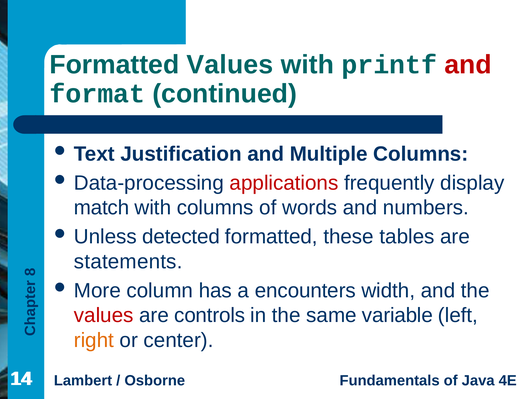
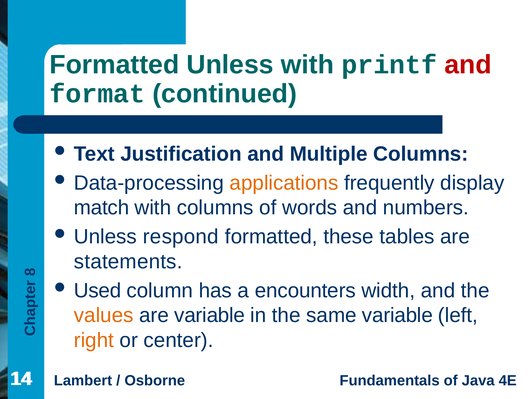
Formatted Values: Values -> Unless
applications colour: red -> orange
detected: detected -> respond
More: More -> Used
values at (104, 315) colour: red -> orange
are controls: controls -> variable
